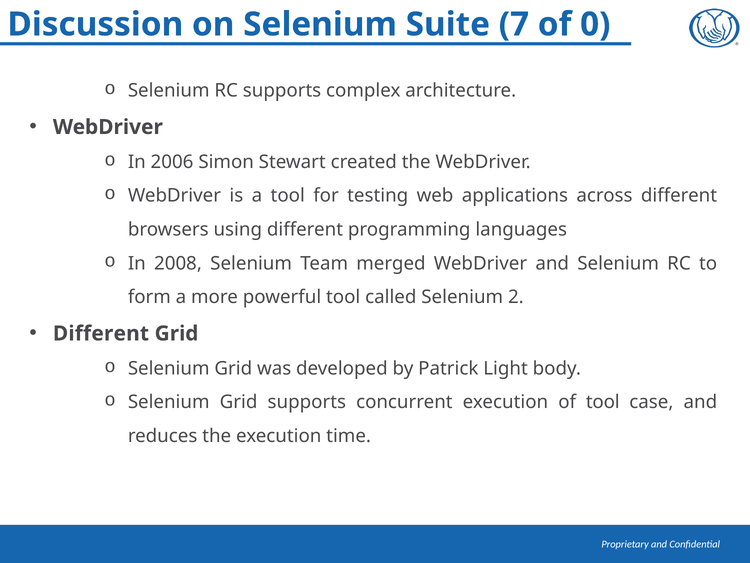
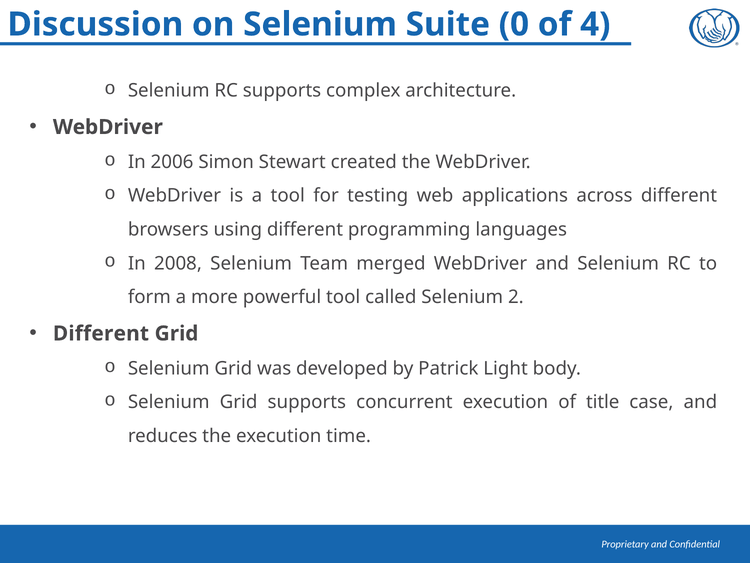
7: 7 -> 0
0: 0 -> 4
of tool: tool -> title
